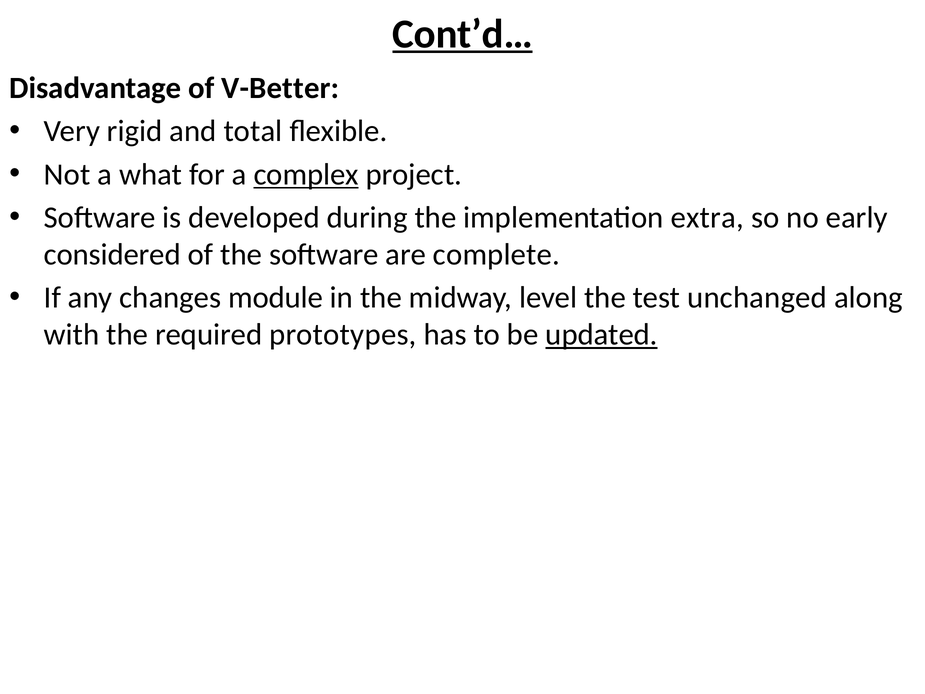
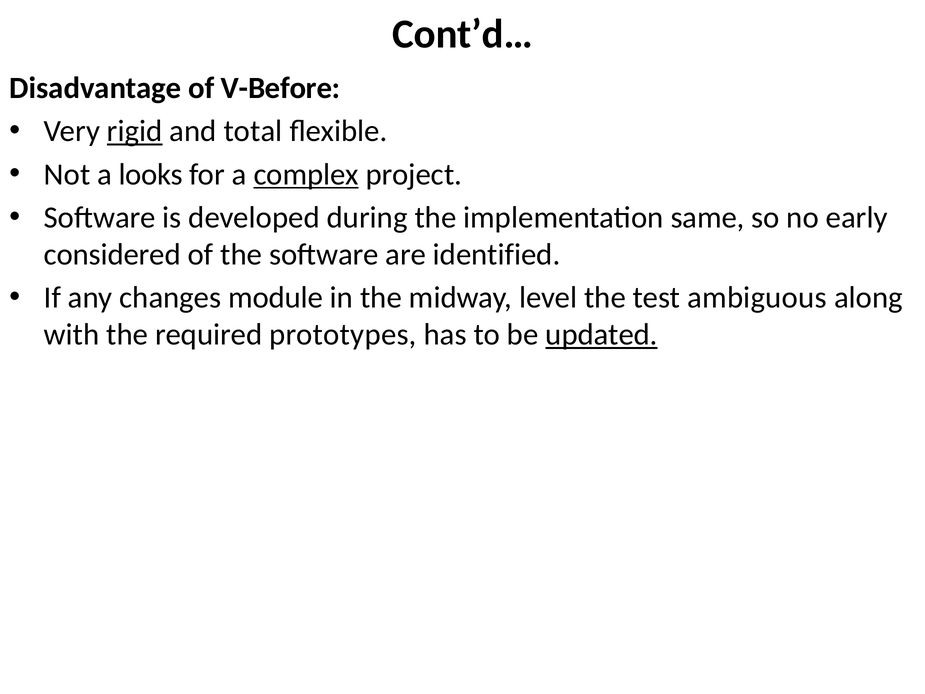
Cont’d… underline: present -> none
V-Better: V-Better -> V-Before
rigid underline: none -> present
what: what -> looks
extra: extra -> same
complete: complete -> identified
unchanged: unchanged -> ambiguous
